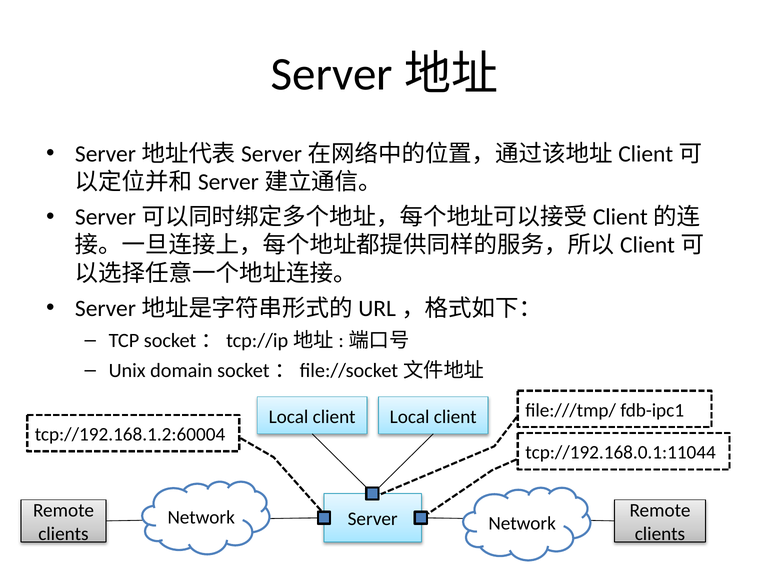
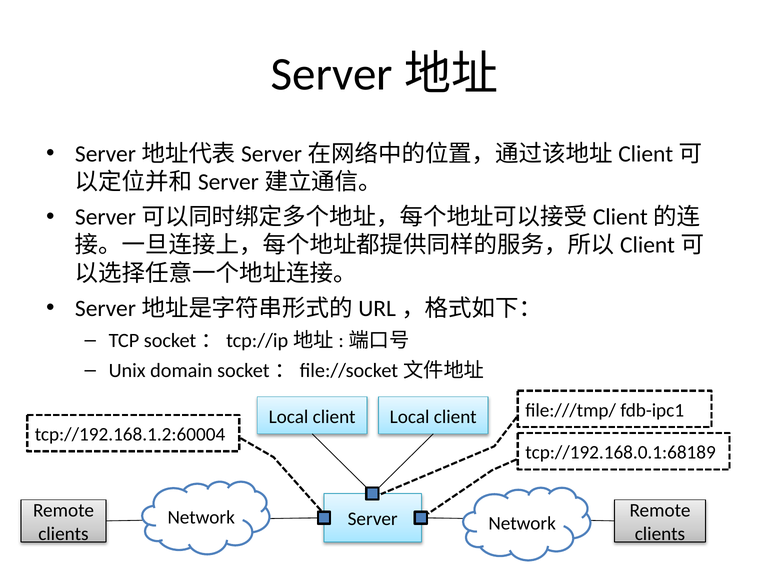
tcp://192.168.0.1:11044: tcp://192.168.0.1:11044 -> tcp://192.168.0.1:68189
